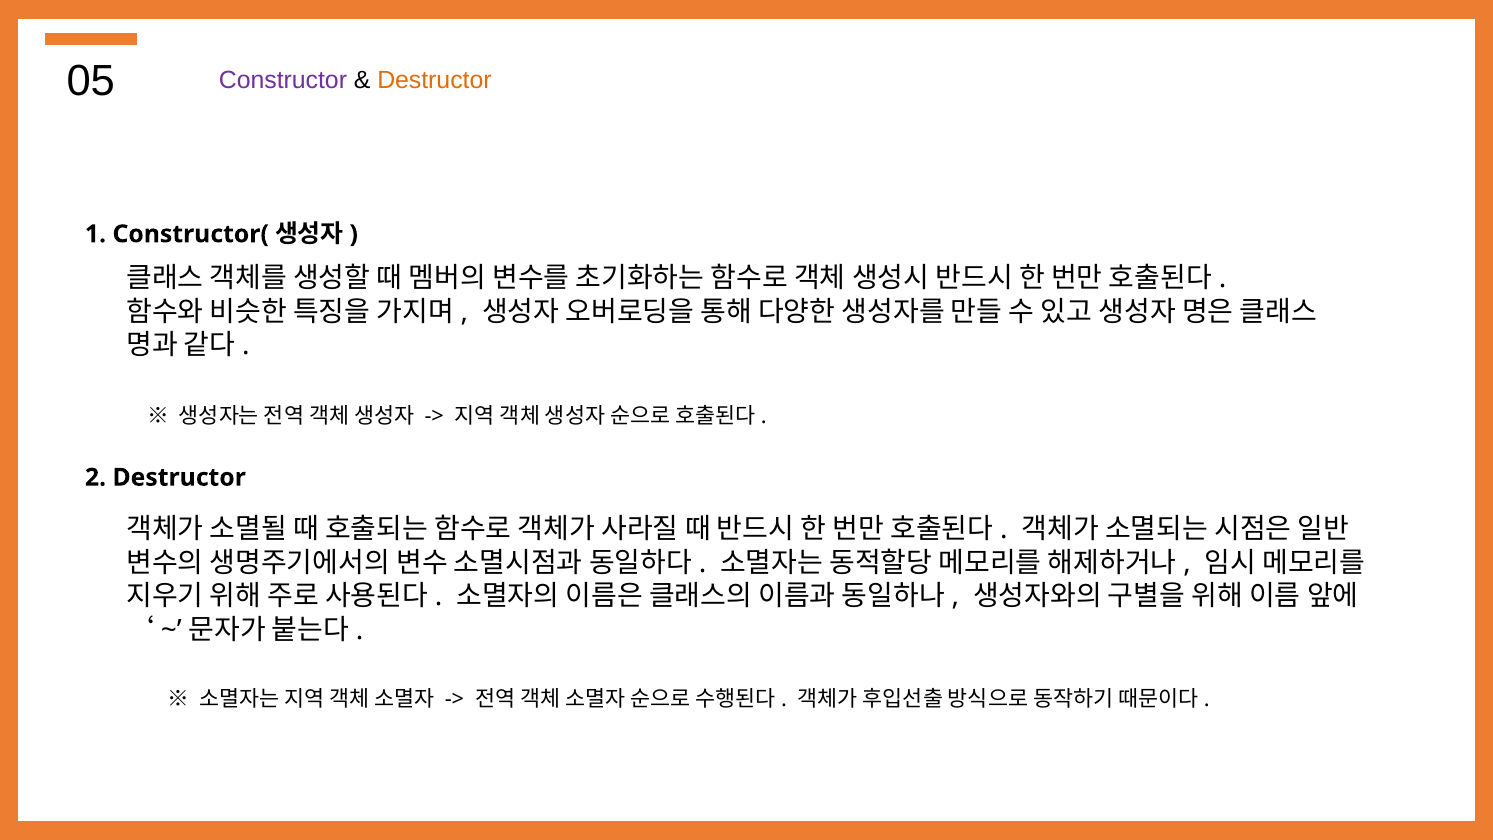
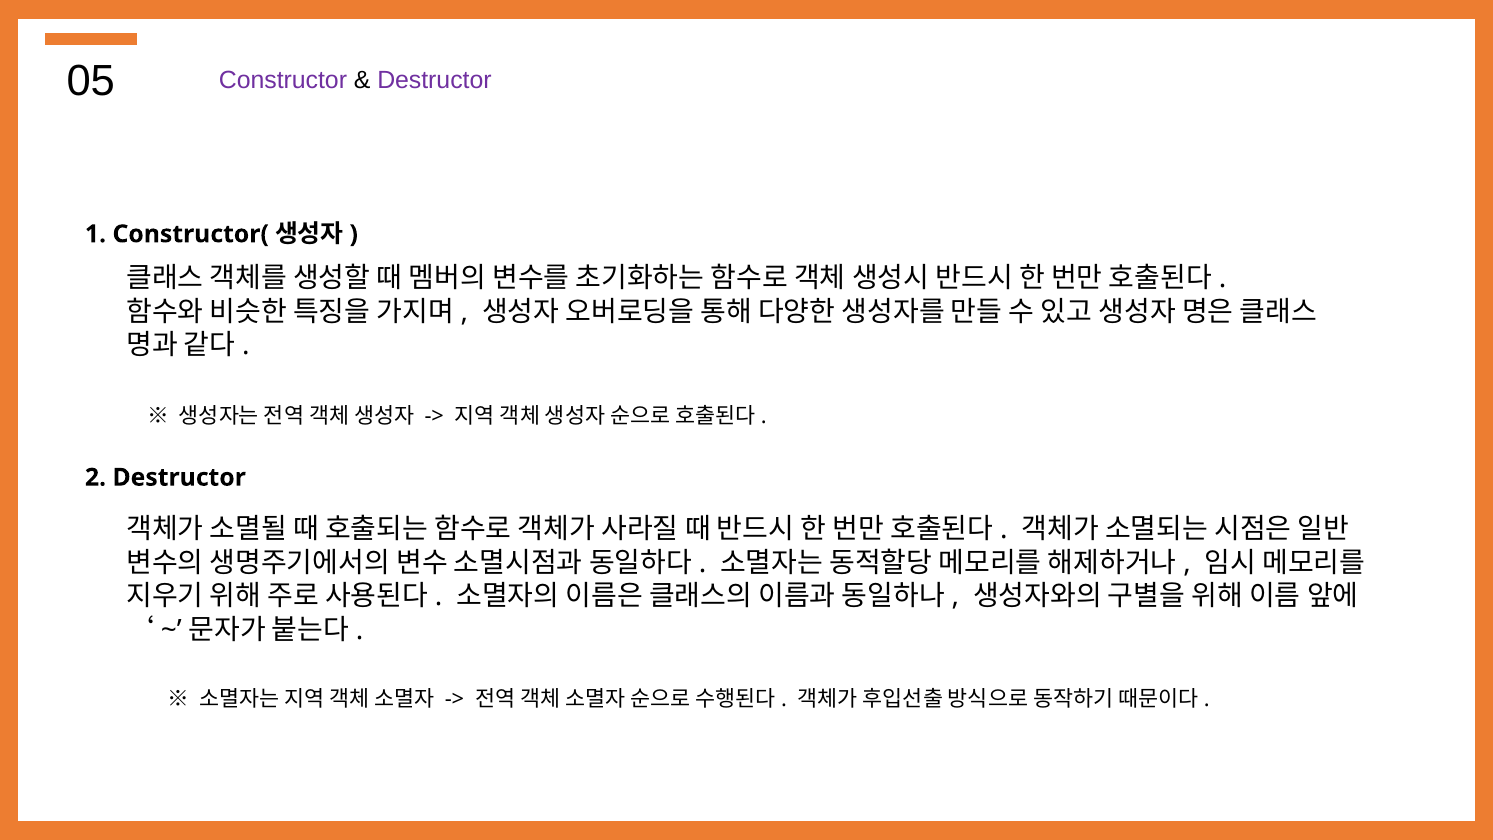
Destructor at (434, 80) colour: orange -> purple
